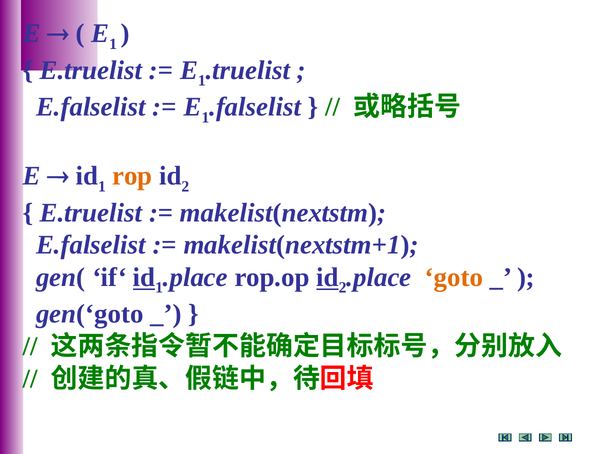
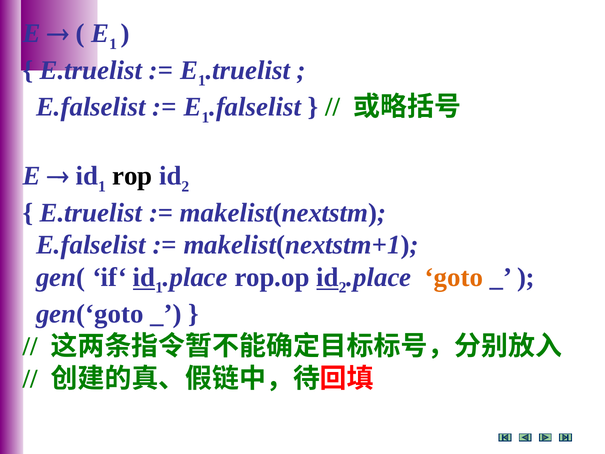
rop colour: orange -> black
